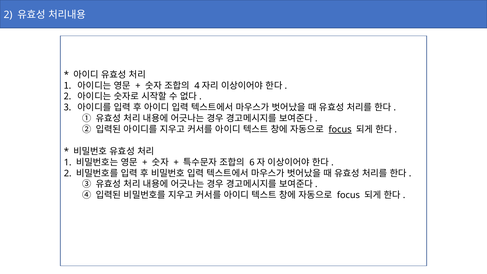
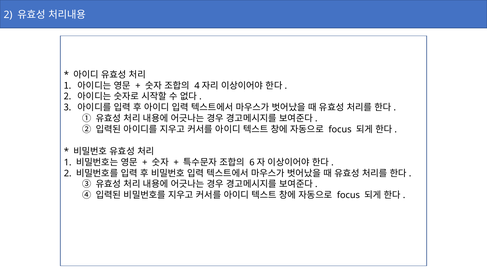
focus at (340, 129) underline: present -> none
